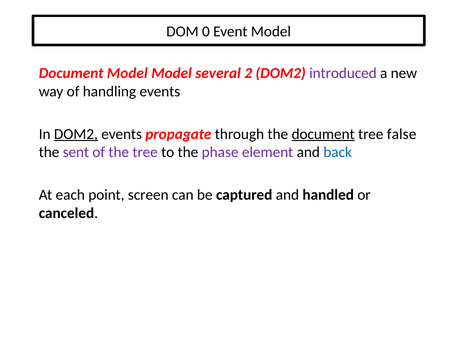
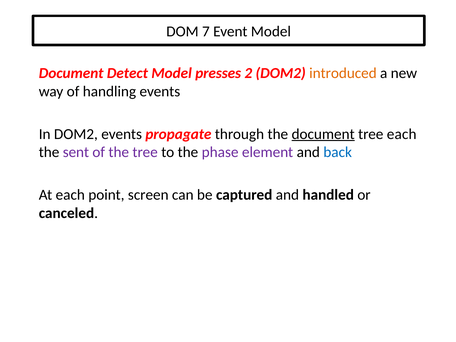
0: 0 -> 7
Document Model: Model -> Detect
several: several -> presses
introduced colour: purple -> orange
DOM2 at (76, 134) underline: present -> none
tree false: false -> each
